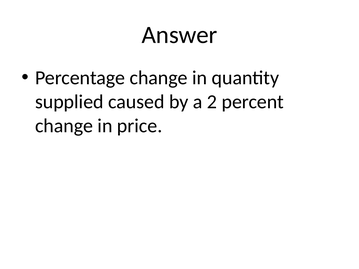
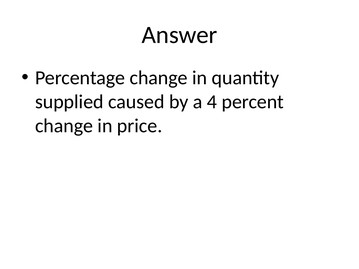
2: 2 -> 4
